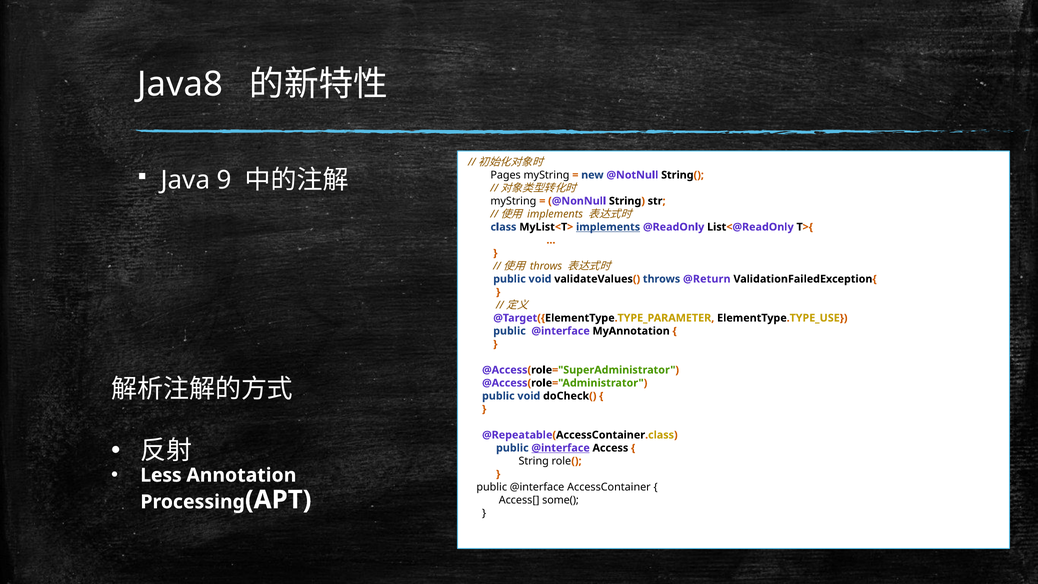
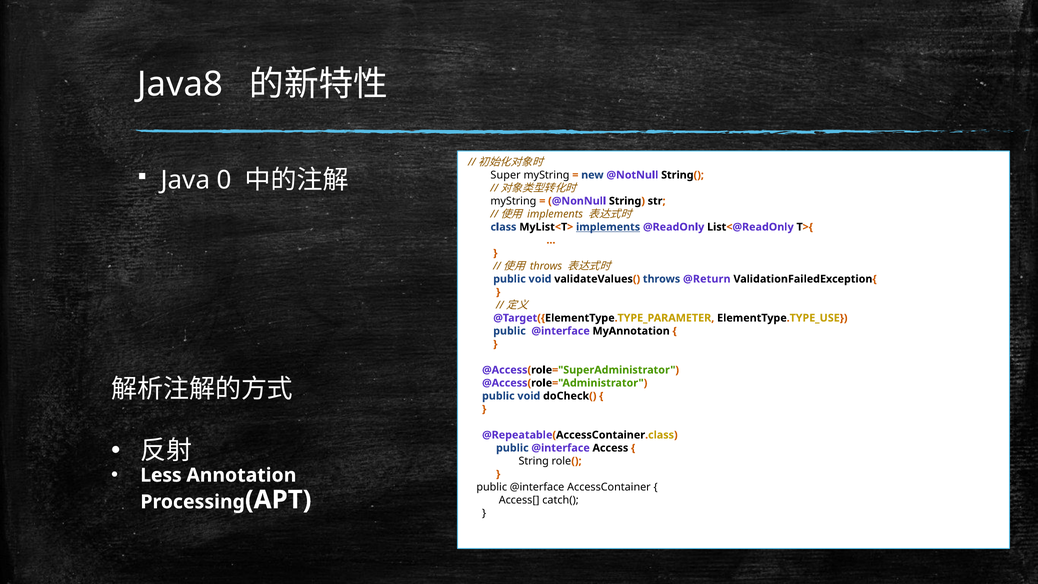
9: 9 -> 0
Pages: Pages -> Super
@interface at (561, 448) underline: present -> none
some(: some( -> catch(
